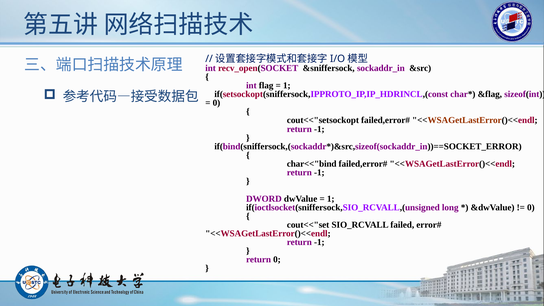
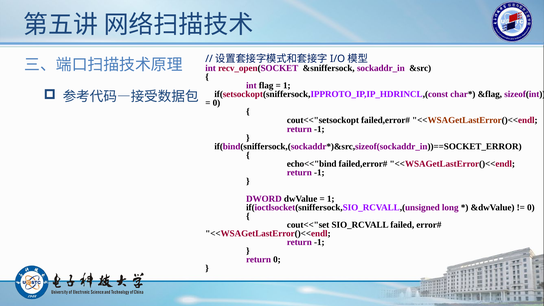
char<<"bind: char<<"bind -> echo<<"bind
